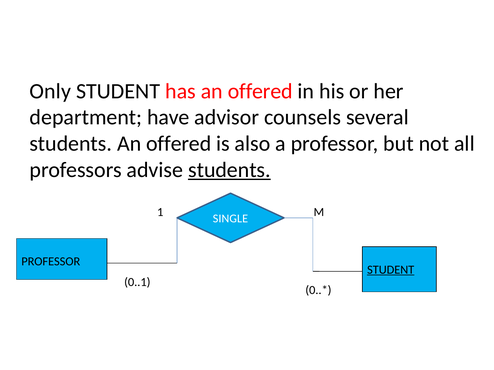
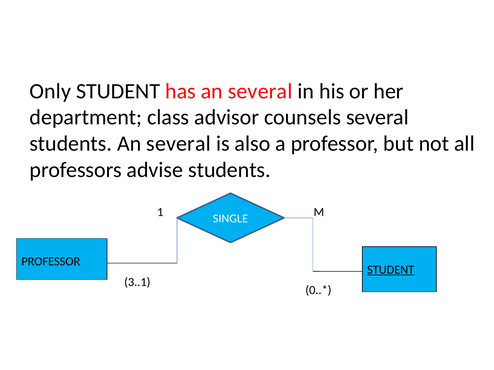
has an offered: offered -> several
have: have -> class
students An offered: offered -> several
students at (229, 170) underline: present -> none
0..1: 0..1 -> 3..1
